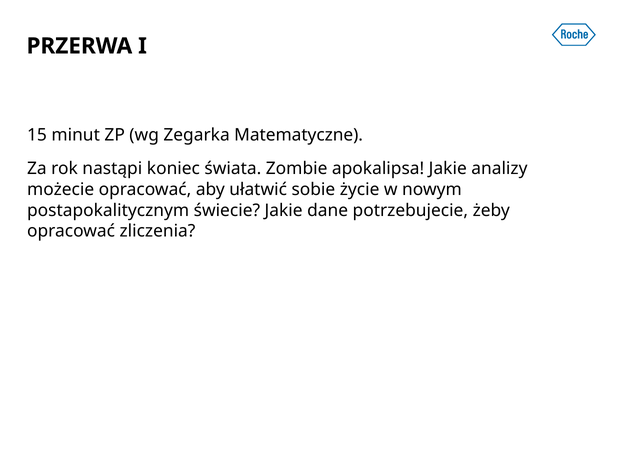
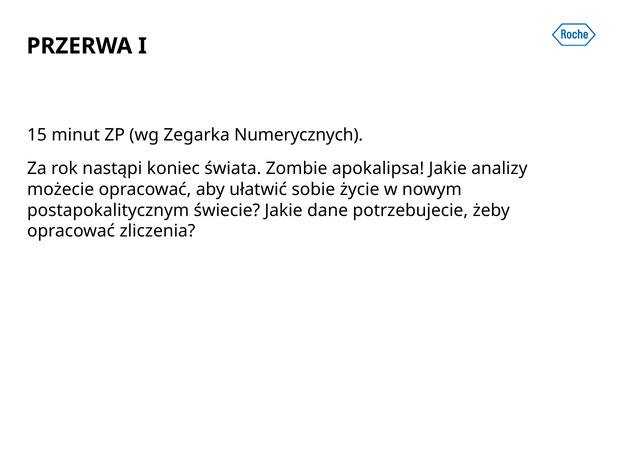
Matematyczne: Matematyczne -> Numerycznych
